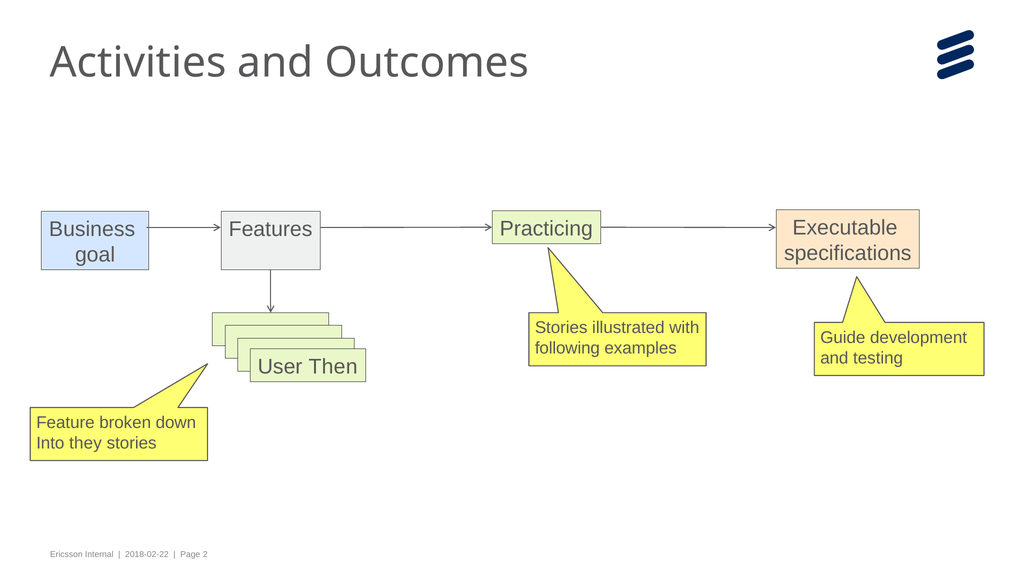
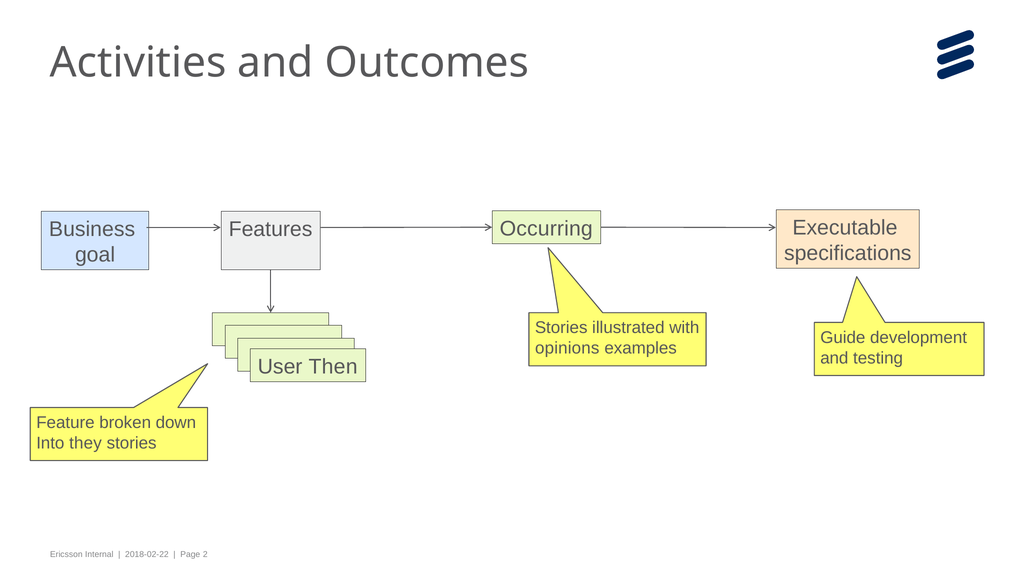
Practicing: Practicing -> Occurring
following: following -> opinions
